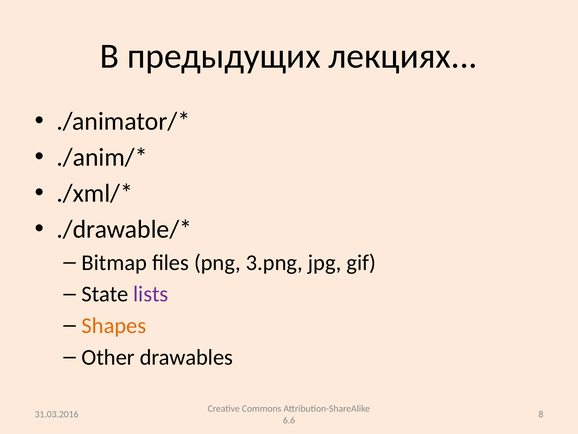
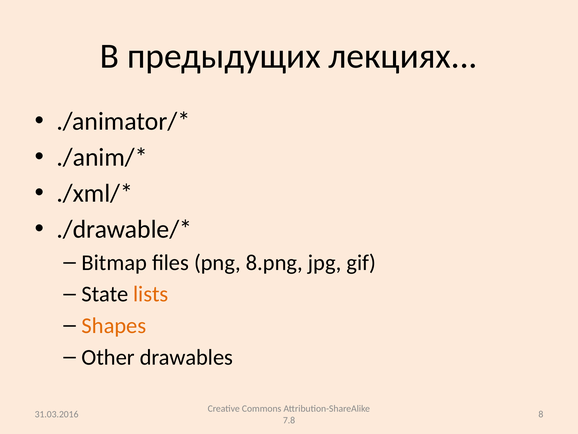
3.png: 3.png -> 8.png
lists colour: purple -> orange
6.6: 6.6 -> 7.8
